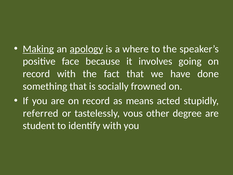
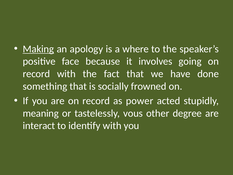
apology underline: present -> none
means: means -> power
referred: referred -> meaning
student: student -> interact
